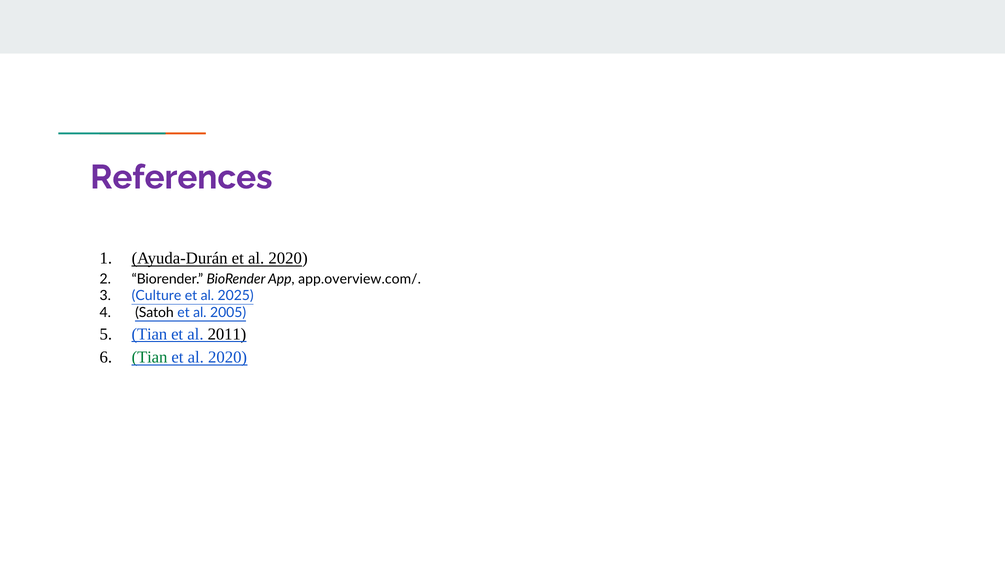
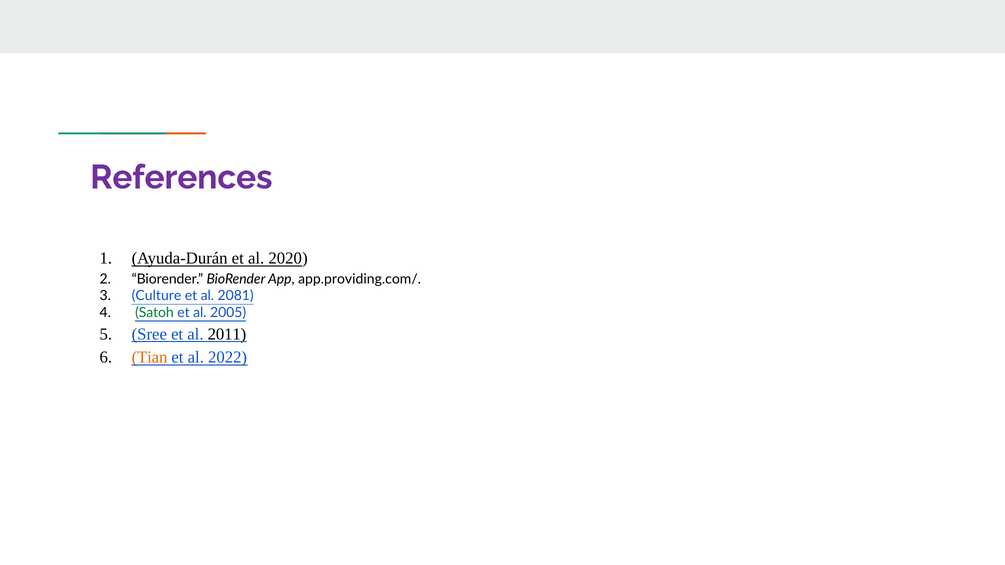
app.overview.com/: app.overview.com/ -> app.providing.com/
2025: 2025 -> 2081
Satoh colour: black -> green
Tian at (149, 334): Tian -> Sree
Tian at (150, 358) colour: green -> orange
2020 at (228, 358): 2020 -> 2022
